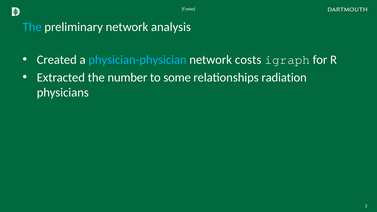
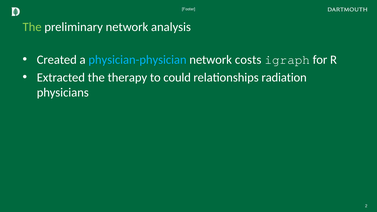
The at (32, 27) colour: light blue -> light green
number: number -> therapy
some: some -> could
